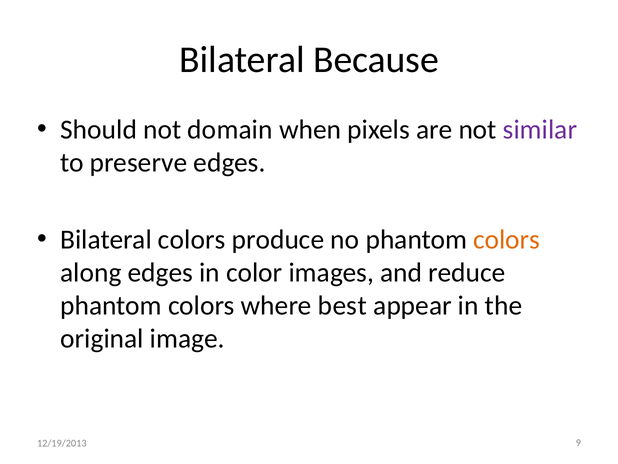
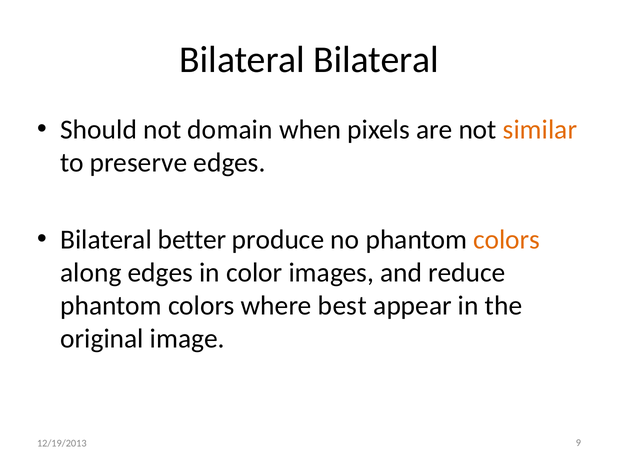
Bilateral Because: Because -> Bilateral
similar colour: purple -> orange
Bilateral colors: colors -> better
